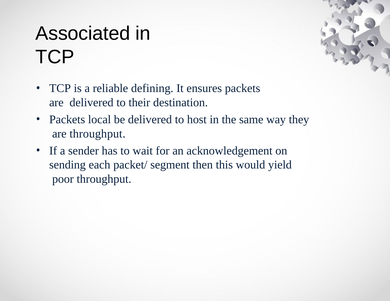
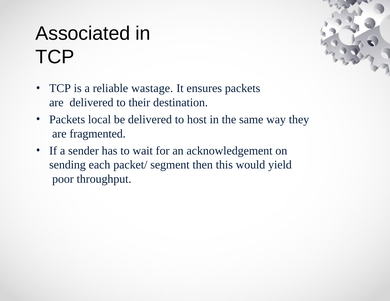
defining: defining -> wastage
are throughput: throughput -> fragmented
